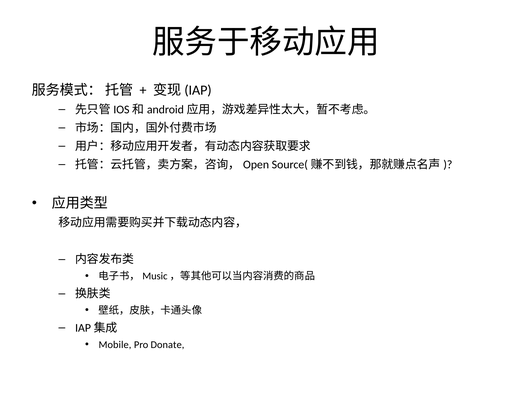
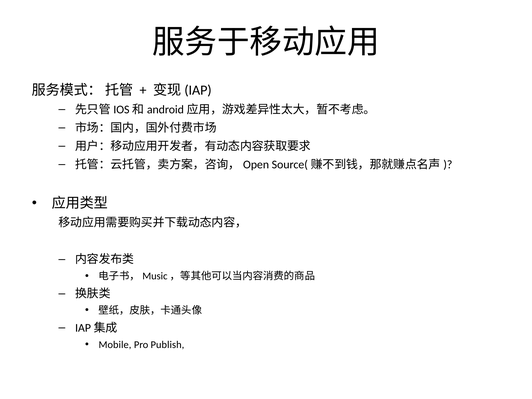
Donate: Donate -> Publish
